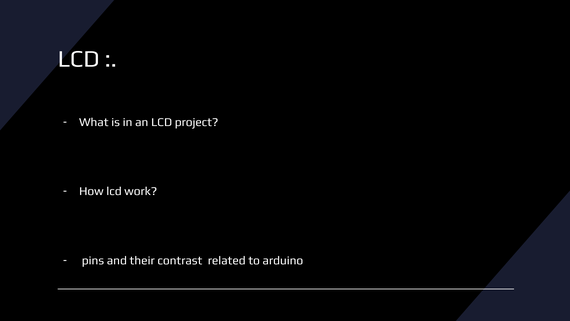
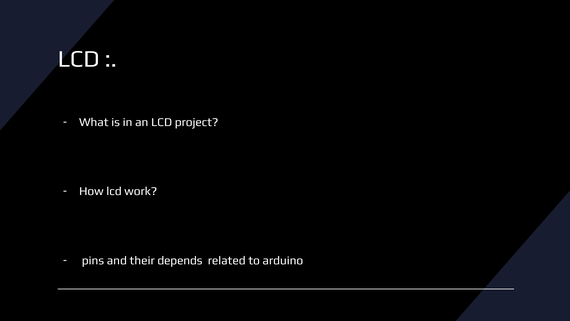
contrast: contrast -> depends
